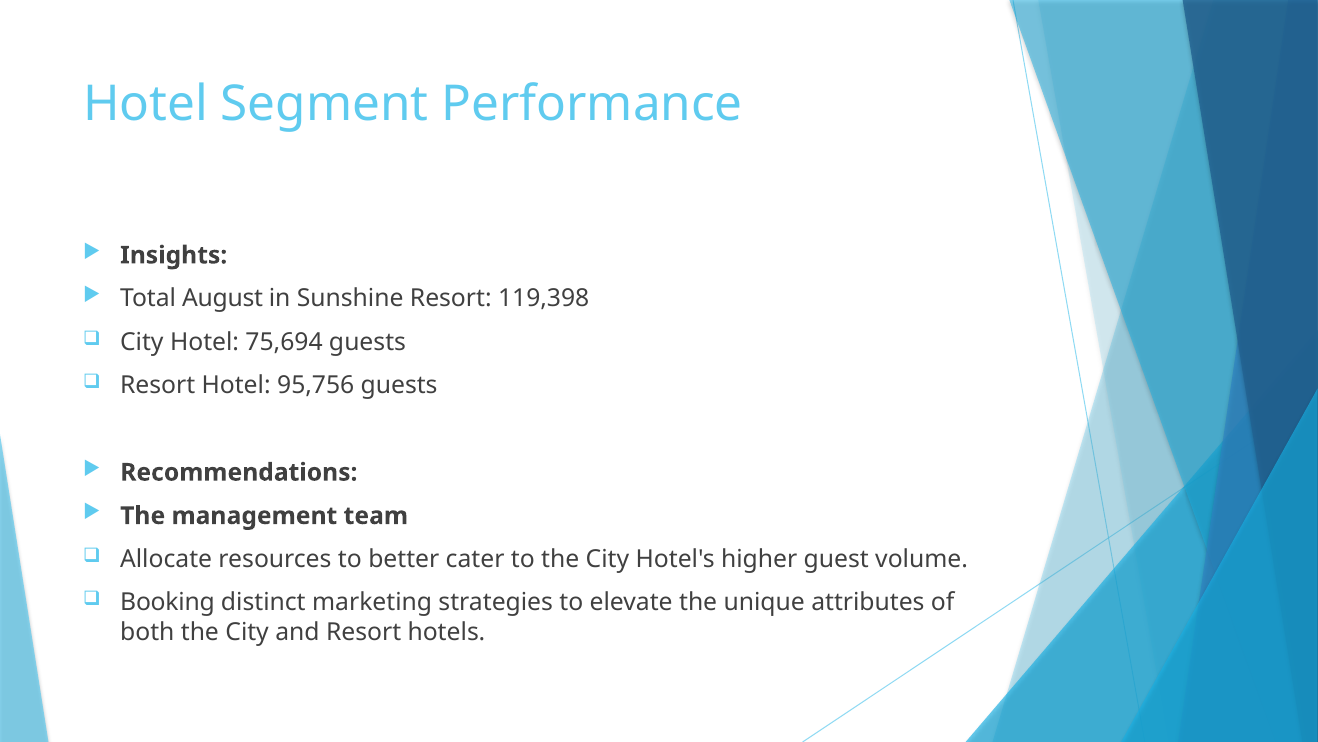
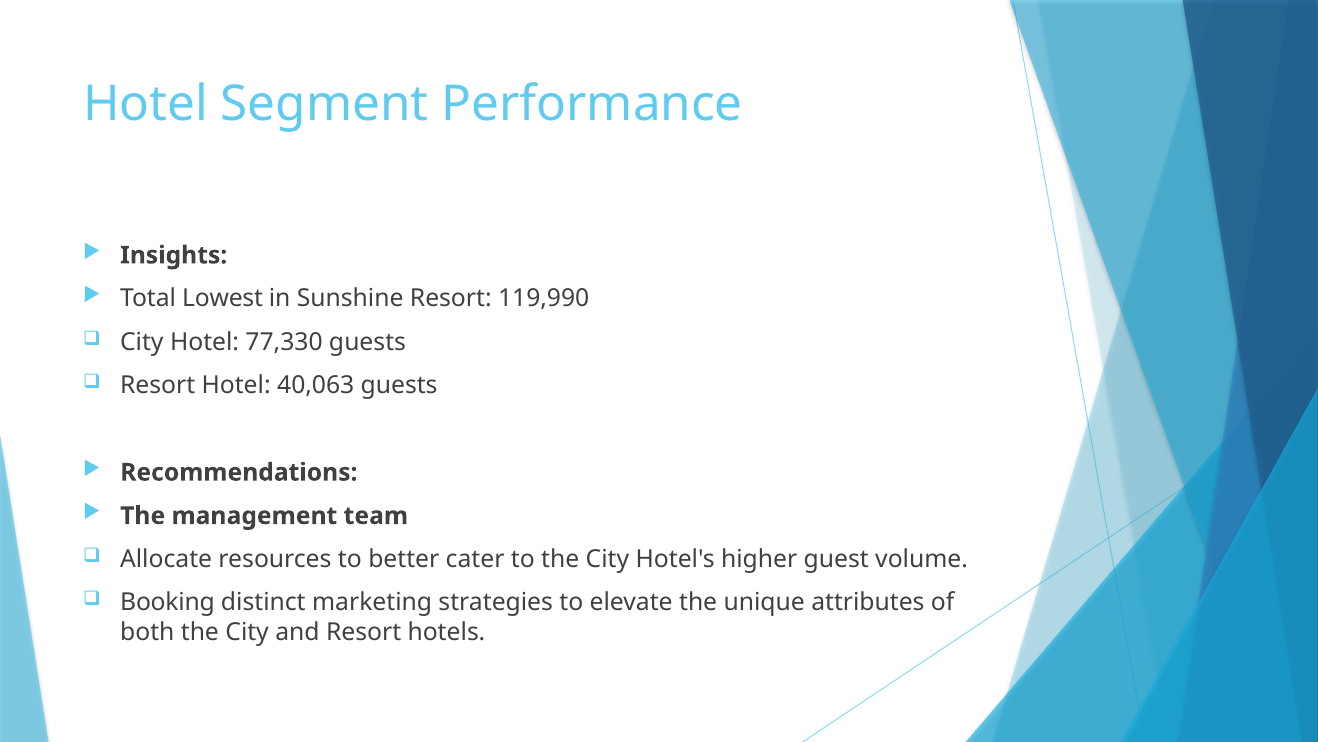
August: August -> Lowest
119,398: 119,398 -> 119,990
75,694: 75,694 -> 77,330
95,756: 95,756 -> 40,063
